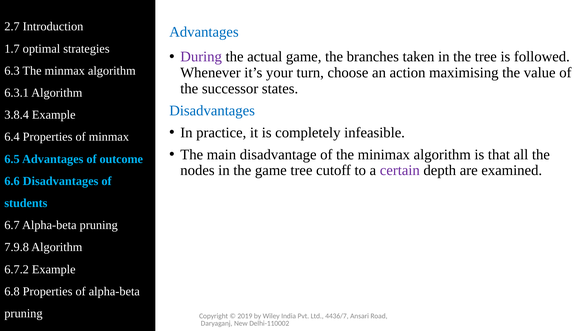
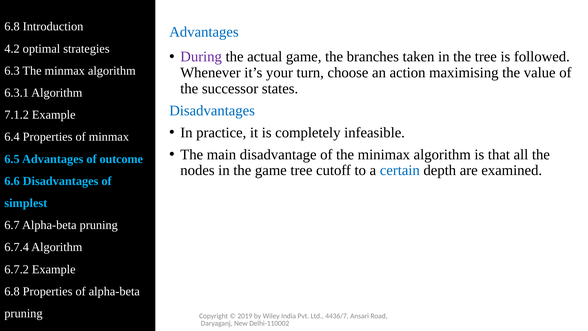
2.7 at (12, 27): 2.7 -> 6.8
1.7: 1.7 -> 4.2
3.8.4: 3.8.4 -> 7.1.2
certain colour: purple -> blue
students: students -> simplest
7.9.8: 7.9.8 -> 6.7.4
